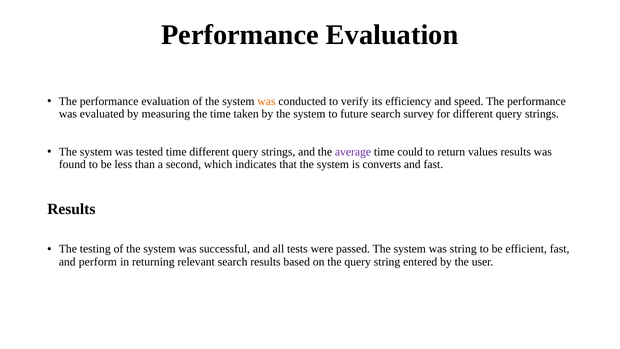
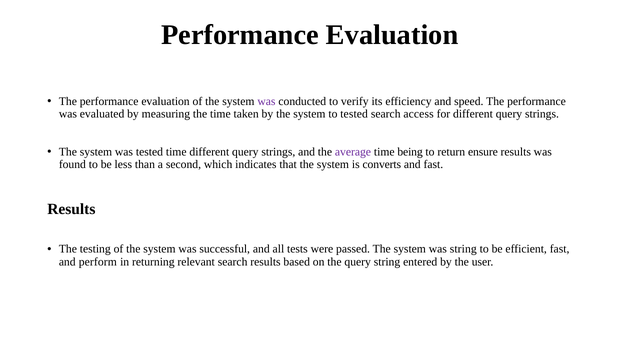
was at (266, 101) colour: orange -> purple
to future: future -> tested
survey: survey -> access
could: could -> being
values: values -> ensure
